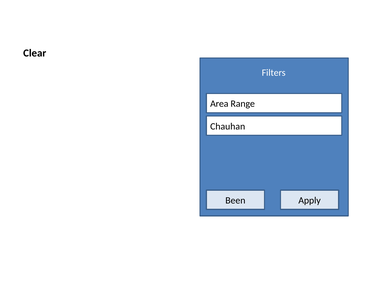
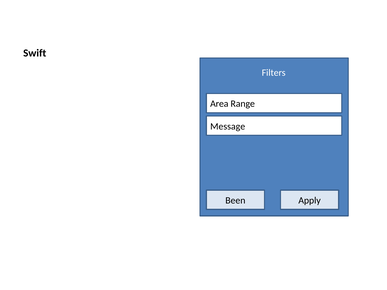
Clear: Clear -> Swift
Chauhan: Chauhan -> Message
